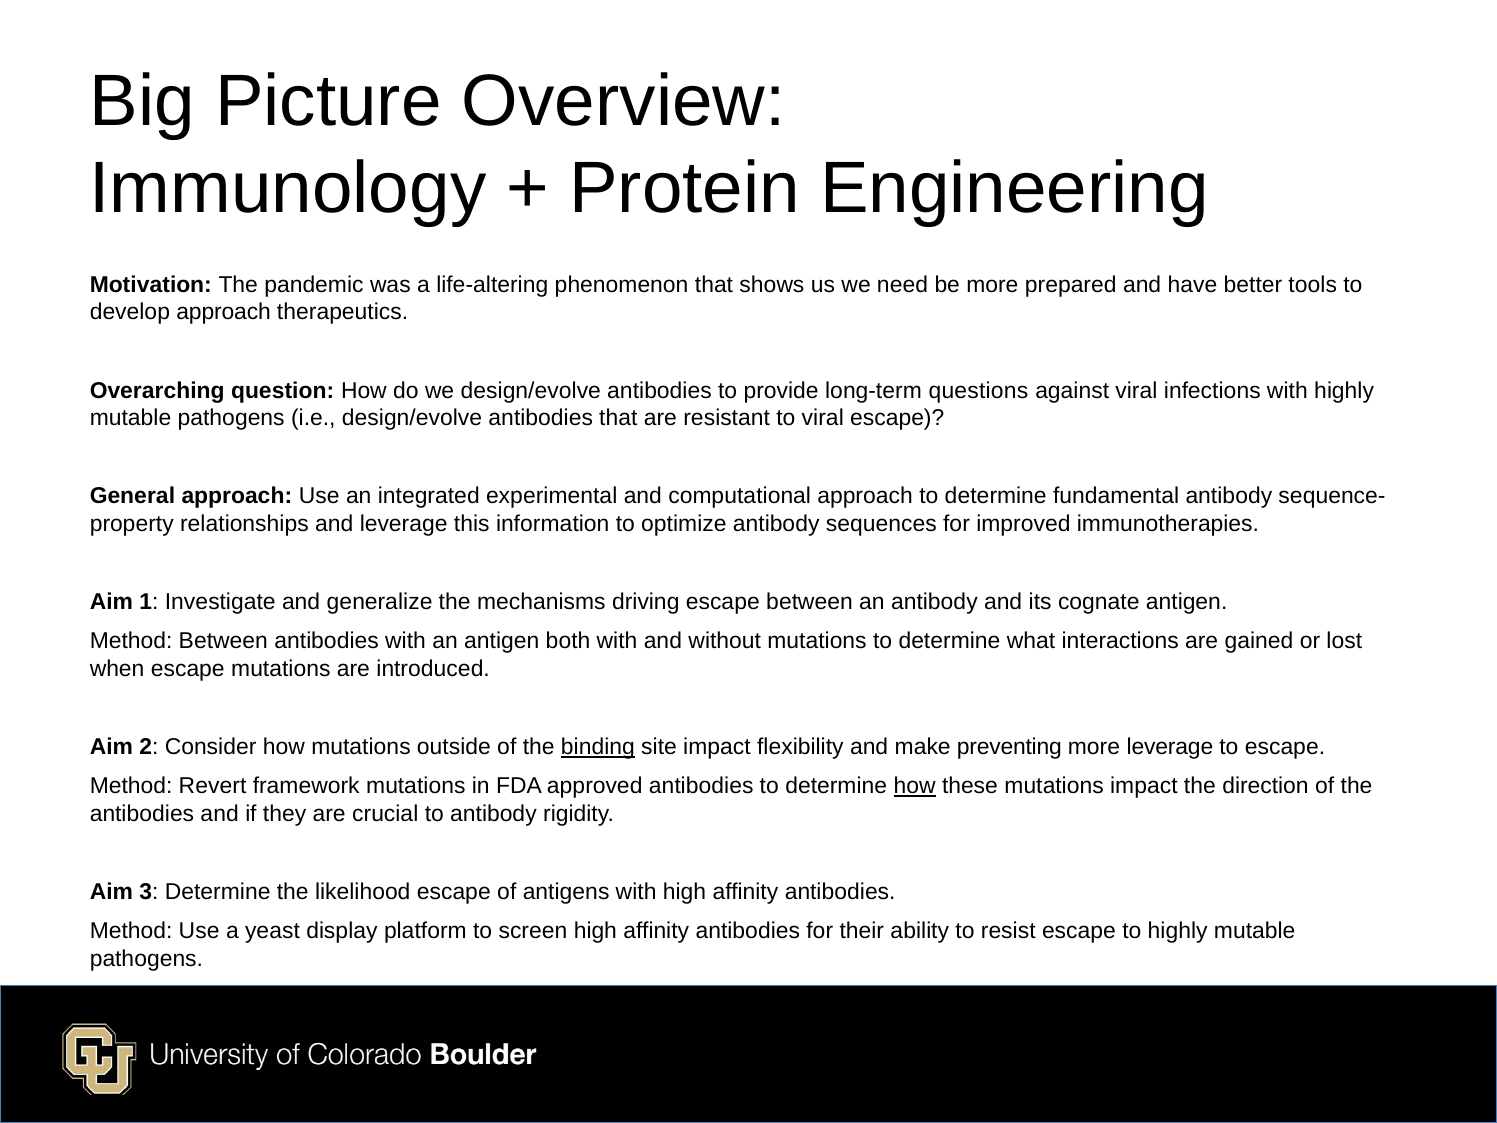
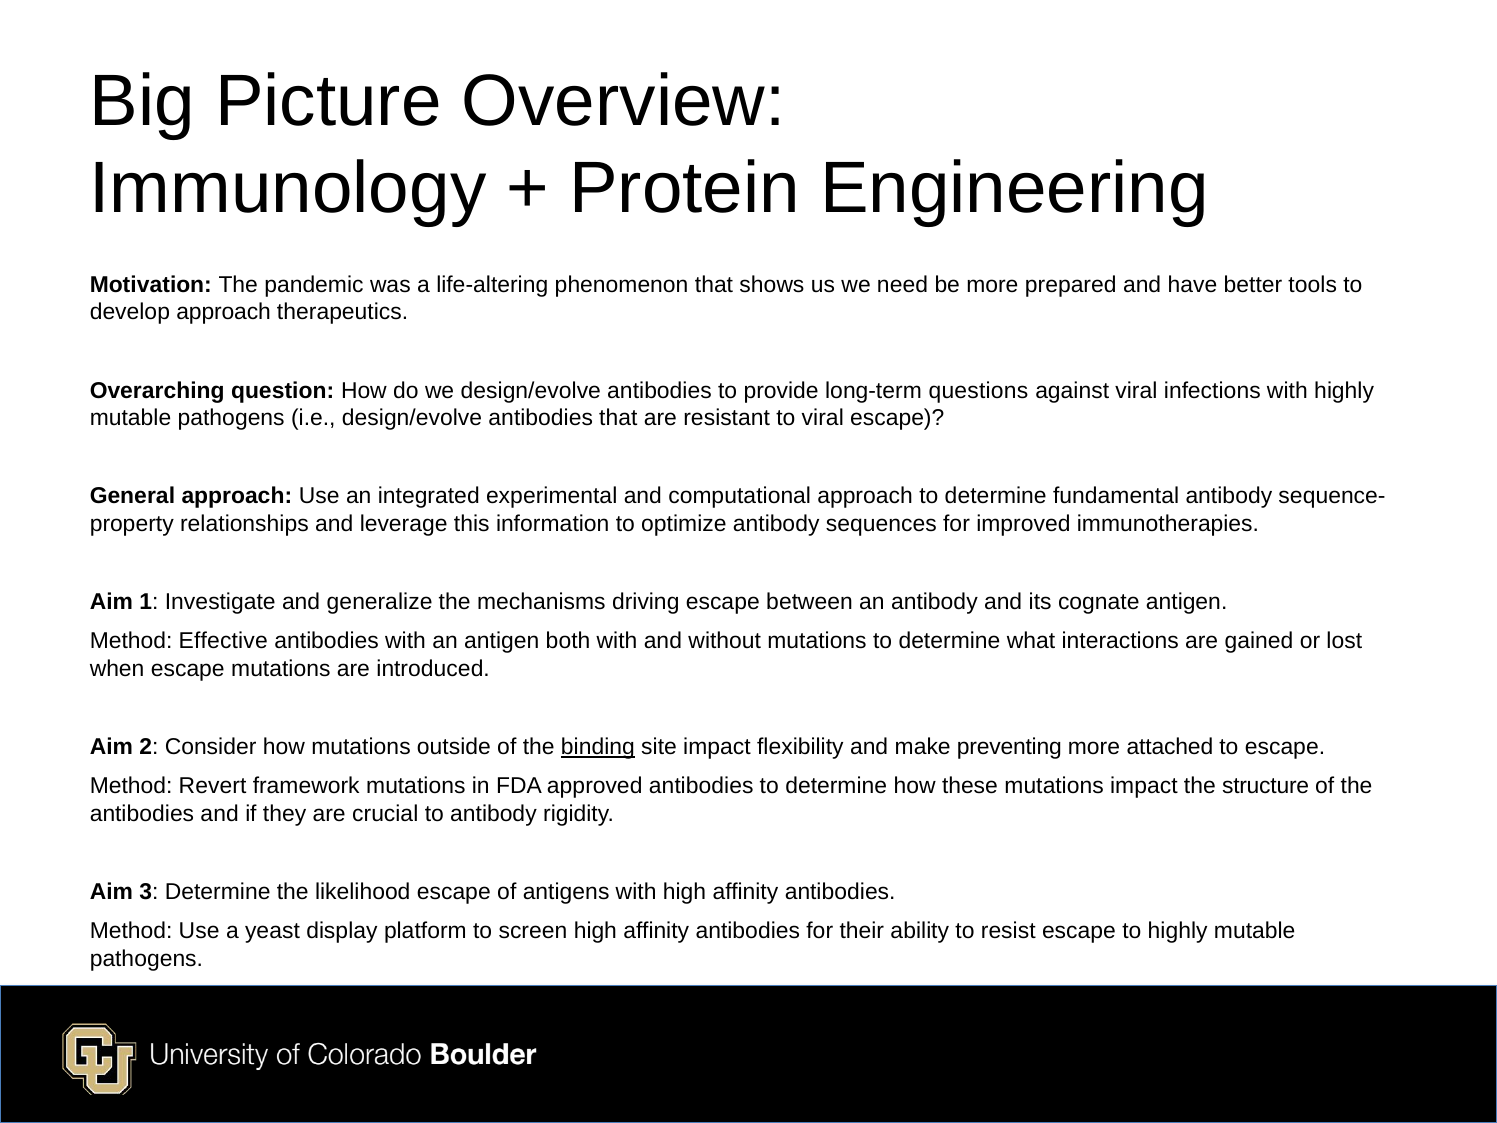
Method Between: Between -> Effective
more leverage: leverage -> attached
how at (915, 786) underline: present -> none
direction: direction -> structure
